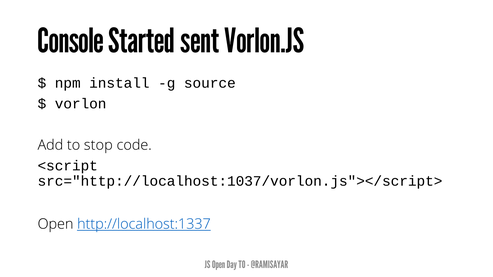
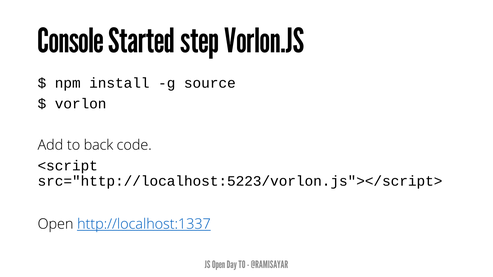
sent: sent -> step
stop: stop -> back
src="http://localhost:1037/vorlon.js"></script>: src="http://localhost:1037/vorlon.js"></script> -> src="http://localhost:5223/vorlon.js"></script>
